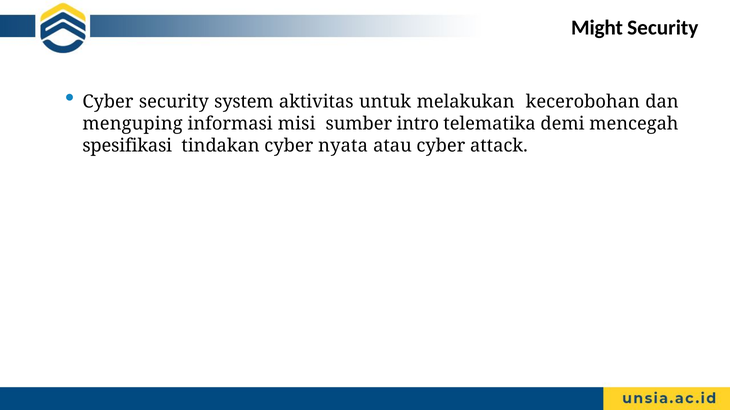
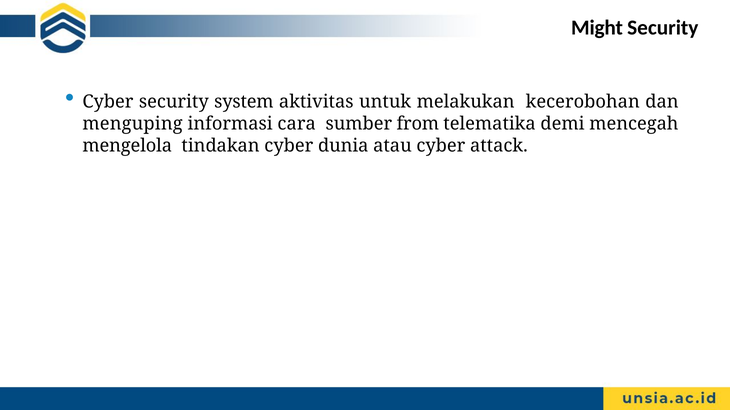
misi: misi -> cara
intro: intro -> from
spesifikasi: spesifikasi -> mengelola
nyata: nyata -> dunia
